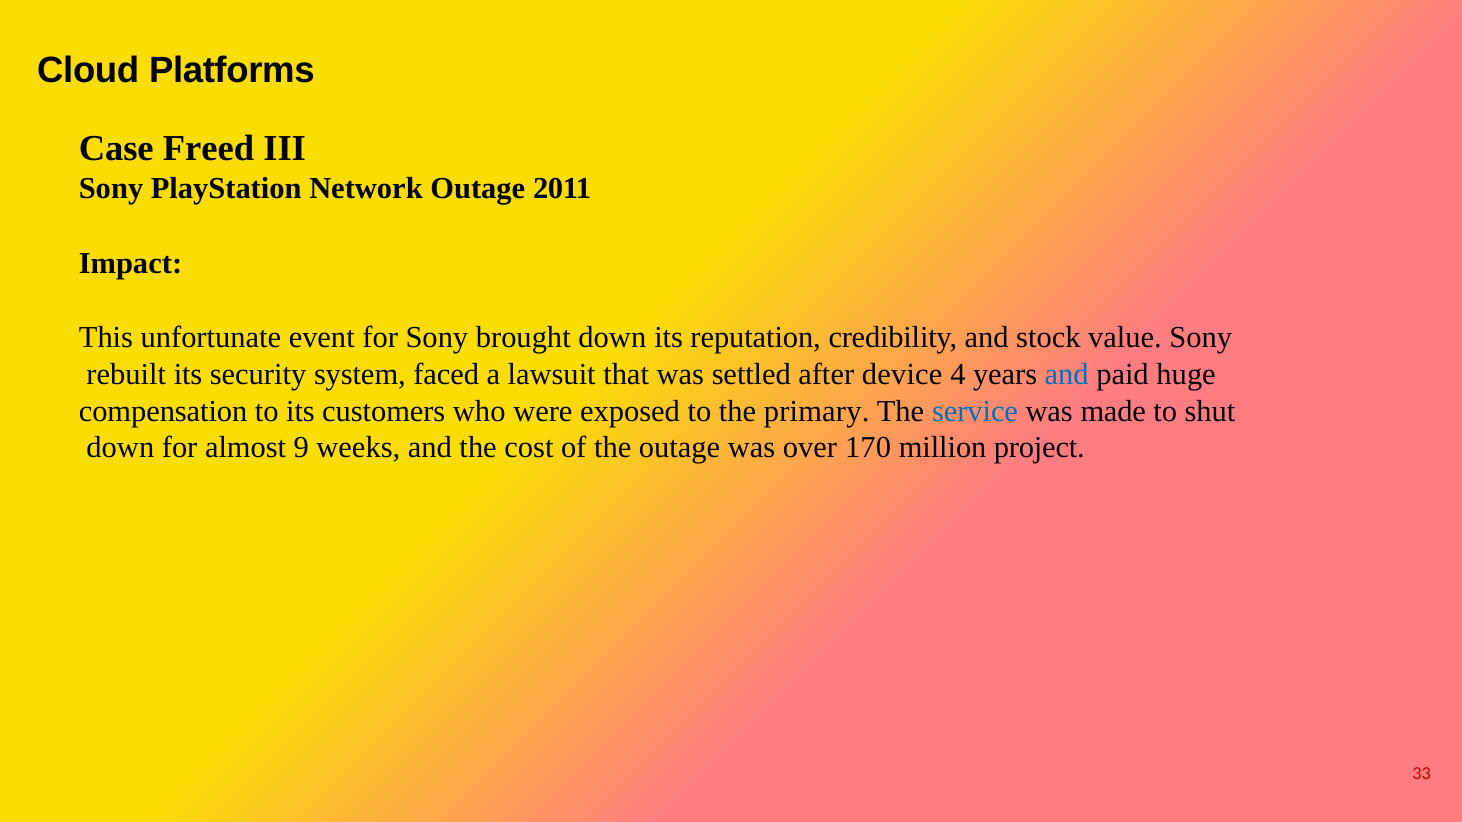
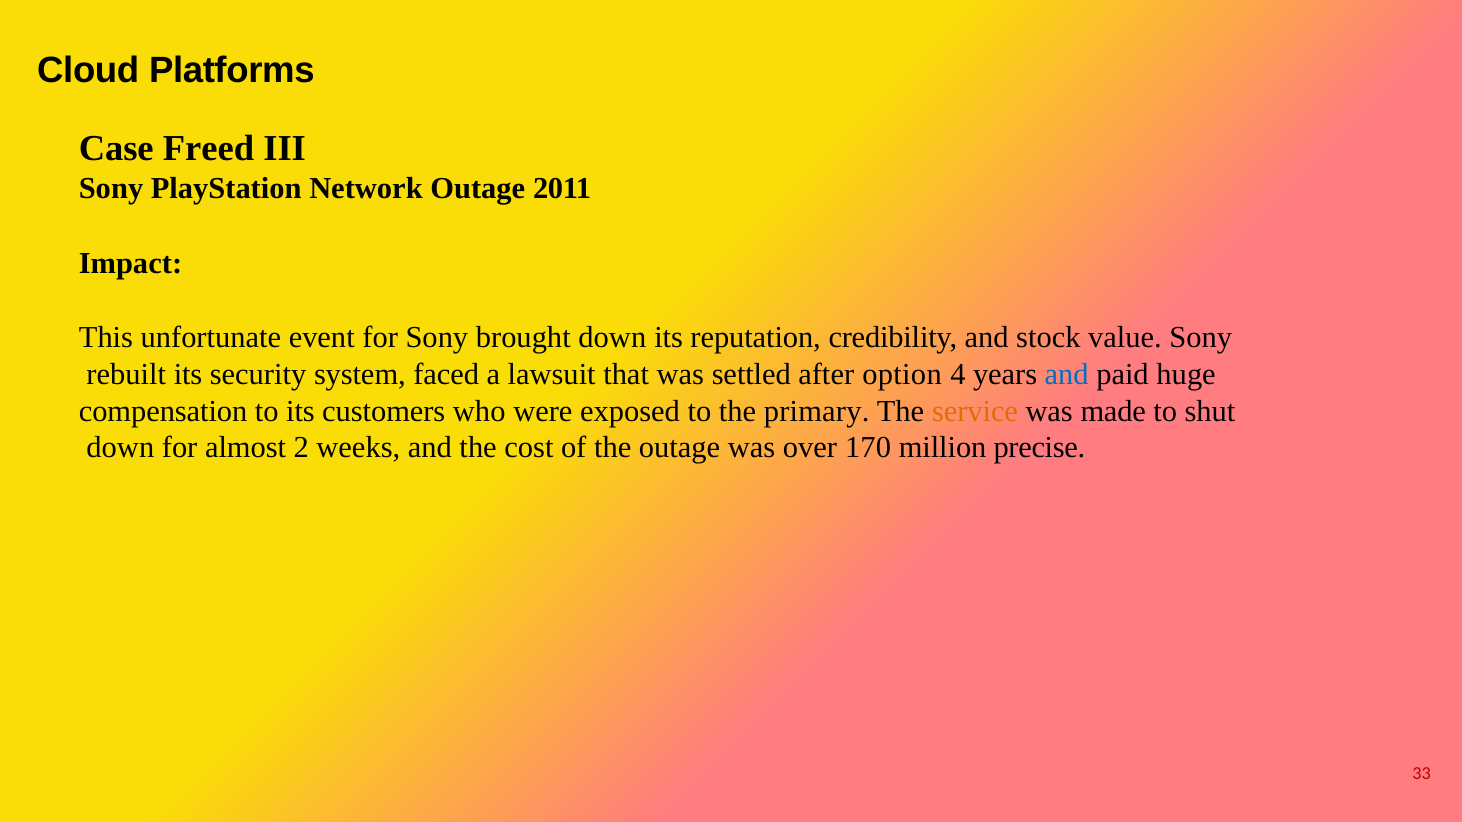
device: device -> option
service colour: blue -> orange
9: 9 -> 2
project: project -> precise
